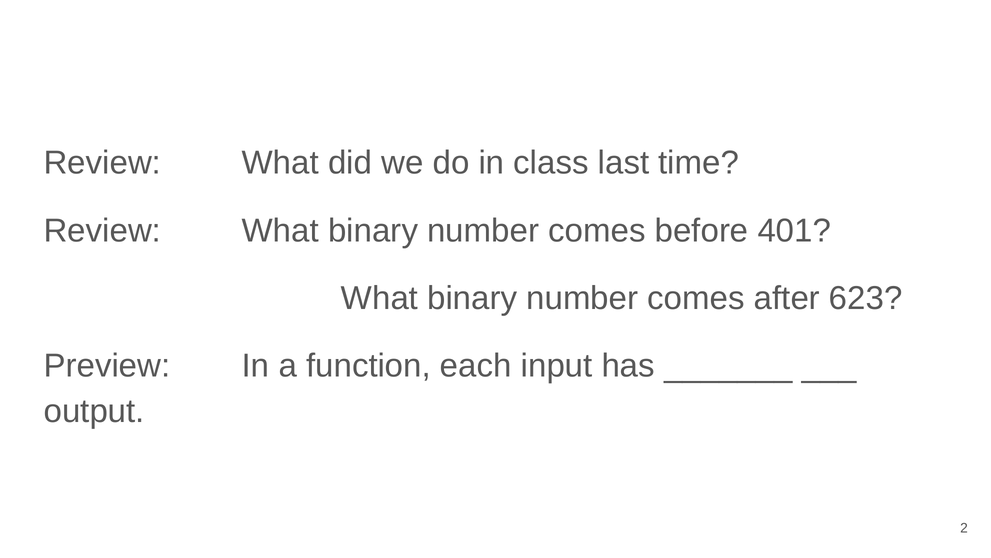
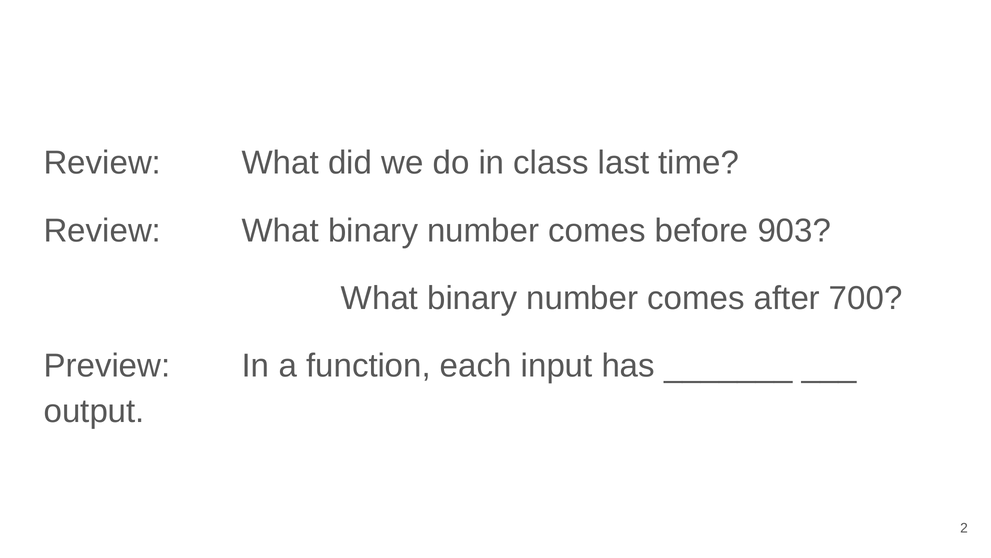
401: 401 -> 903
623: 623 -> 700
